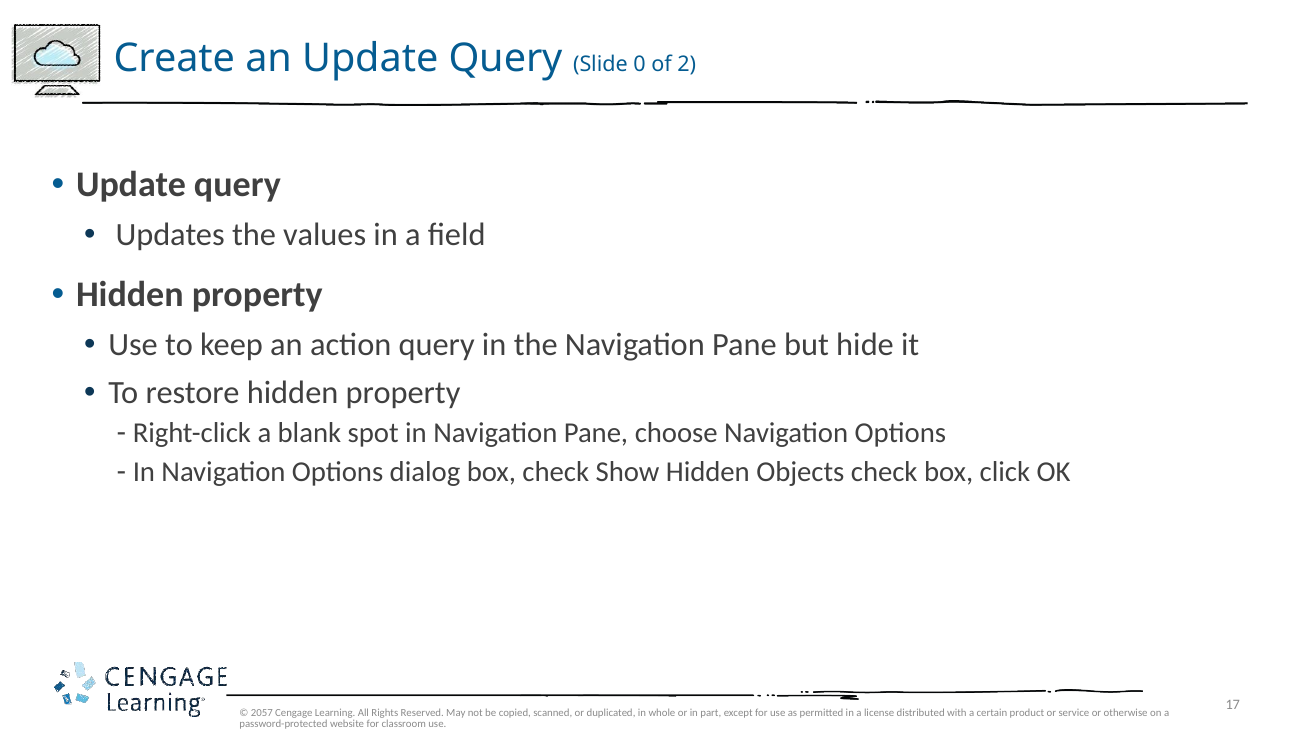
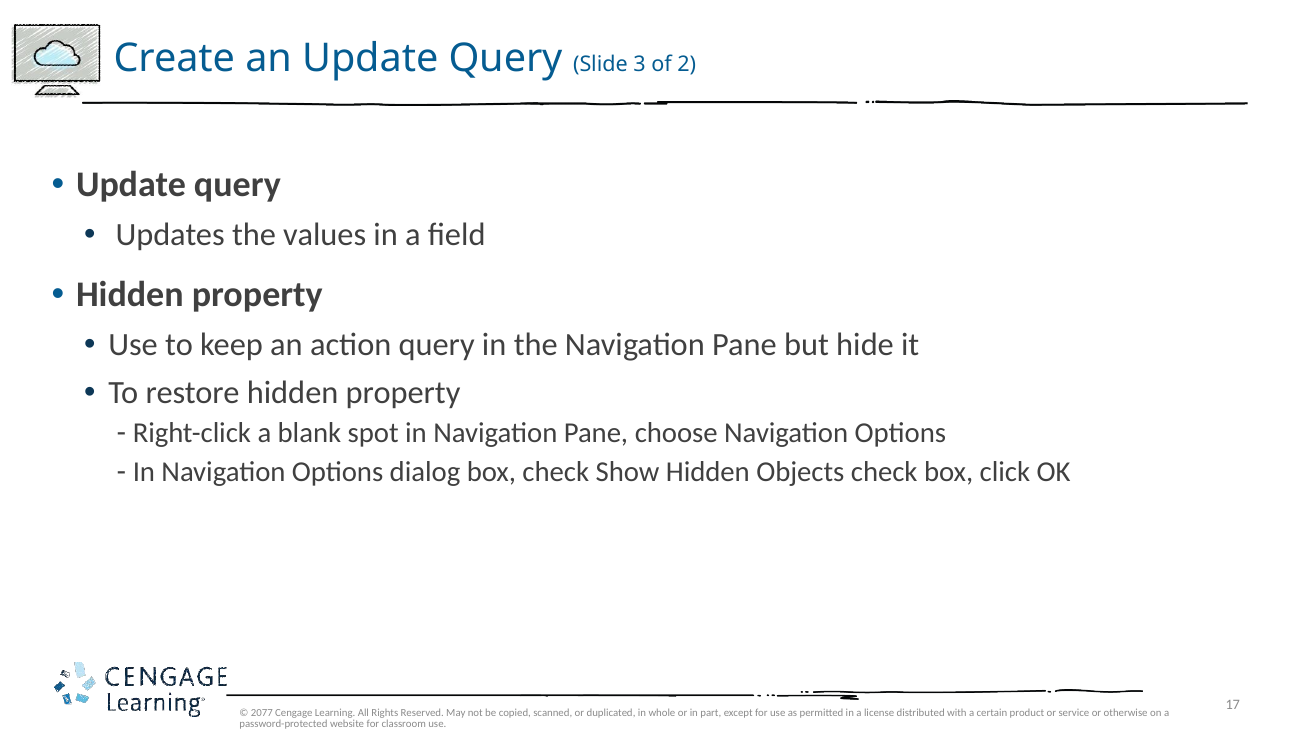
0: 0 -> 3
2057: 2057 -> 2077
